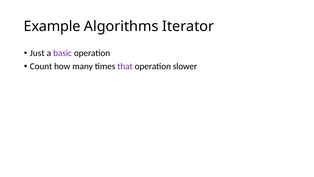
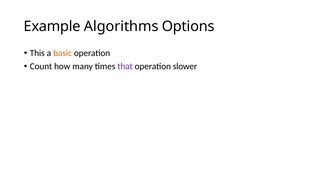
Iterator: Iterator -> Options
Just: Just -> This
basic colour: purple -> orange
